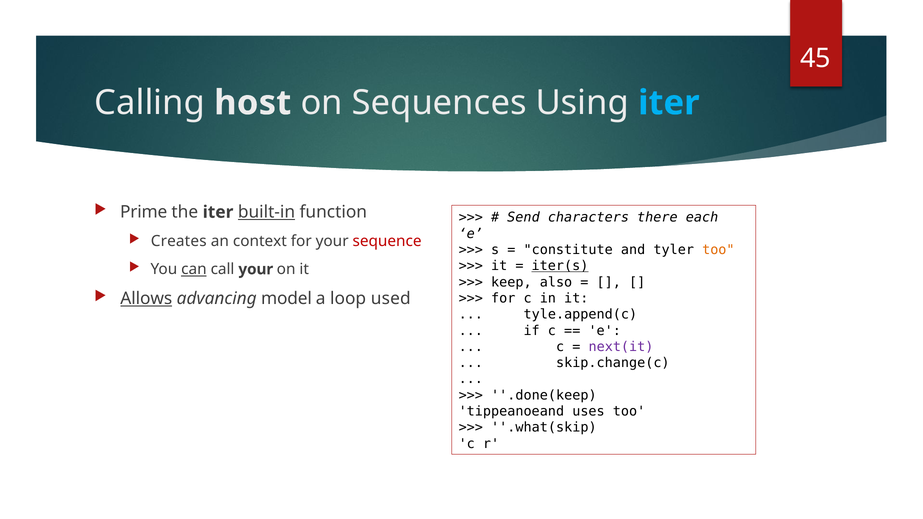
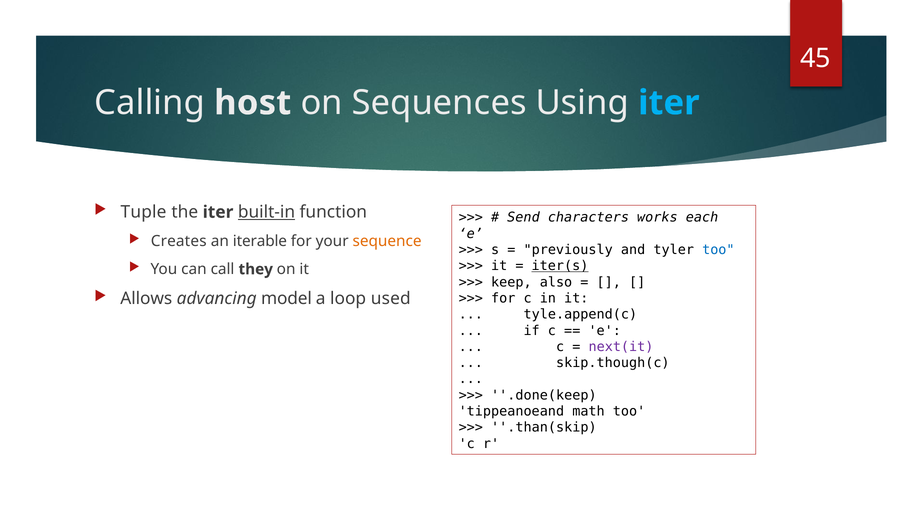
Prime: Prime -> Tuple
there: there -> works
context: context -> iterable
sequence colour: red -> orange
constitute: constitute -> previously
too at (718, 250) colour: orange -> blue
can underline: present -> none
call your: your -> they
Allows underline: present -> none
skip.change(c: skip.change(c -> skip.though(c
uses: uses -> math
.what(skip: .what(skip -> .than(skip
